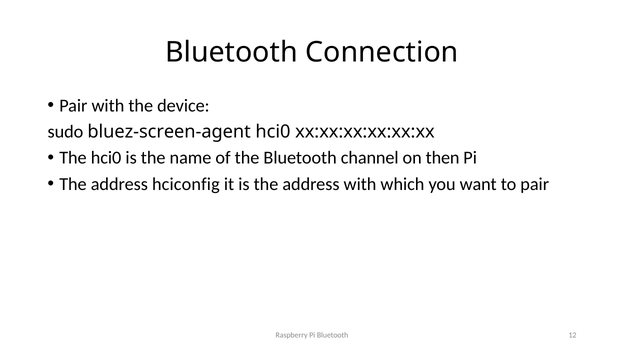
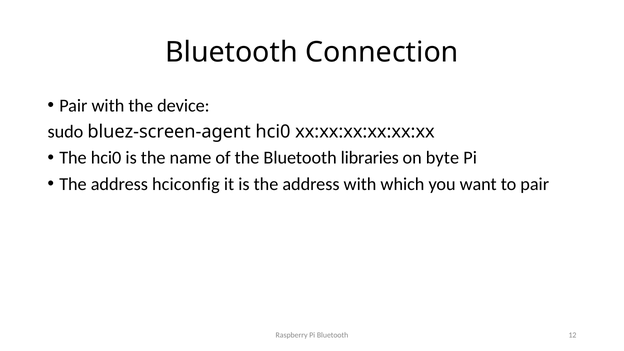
channel: channel -> libraries
then: then -> byte
